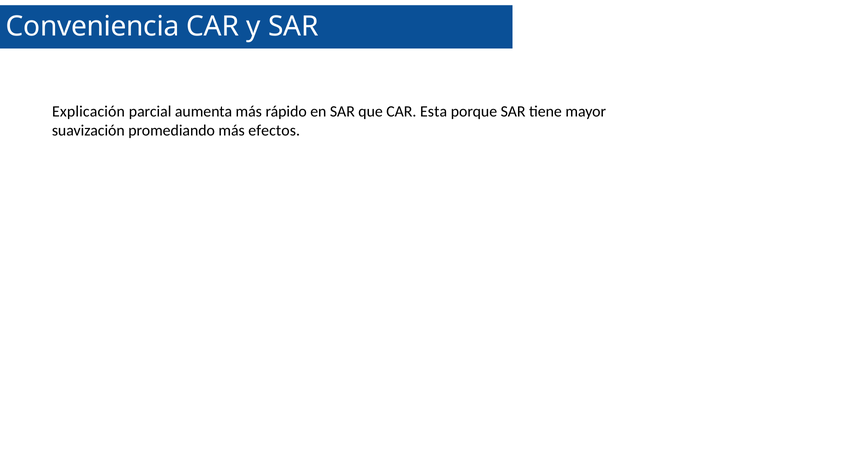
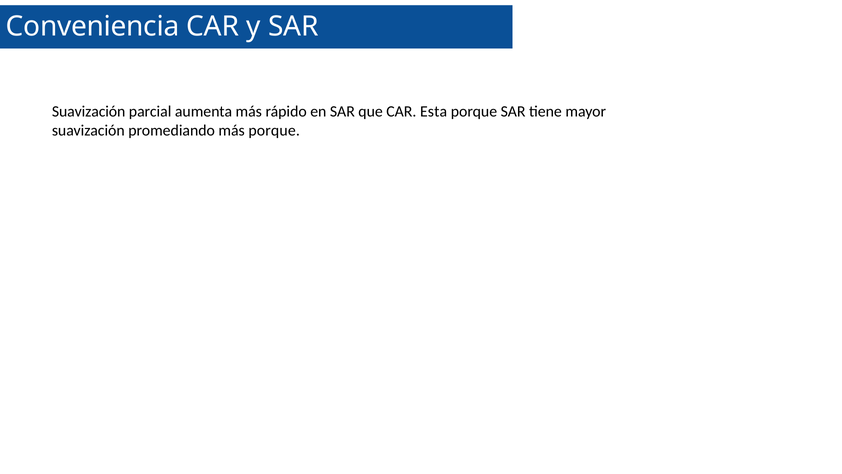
Explicación at (88, 111): Explicación -> Suavización
más efectos: efectos -> porque
